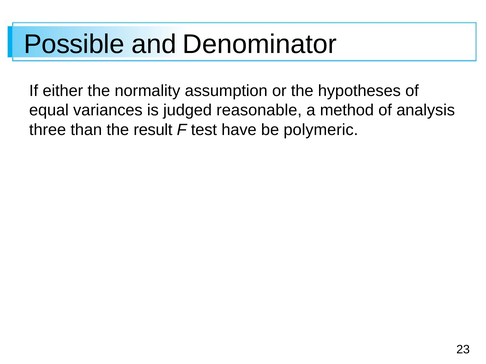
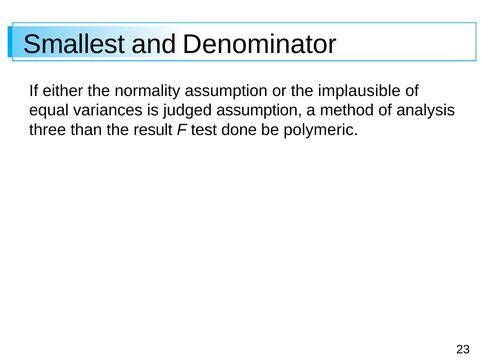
Possible: Possible -> Smallest
hypotheses: hypotheses -> implausible
judged reasonable: reasonable -> assumption
have: have -> done
